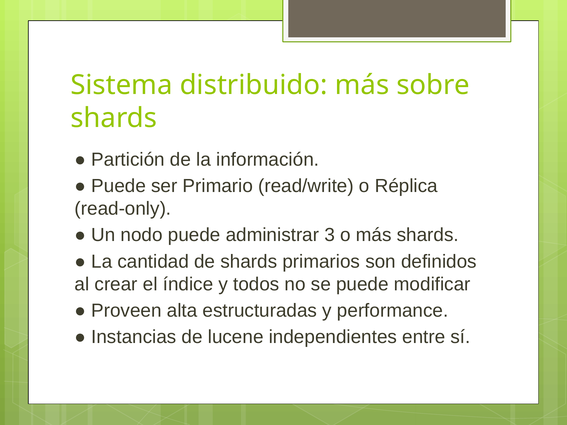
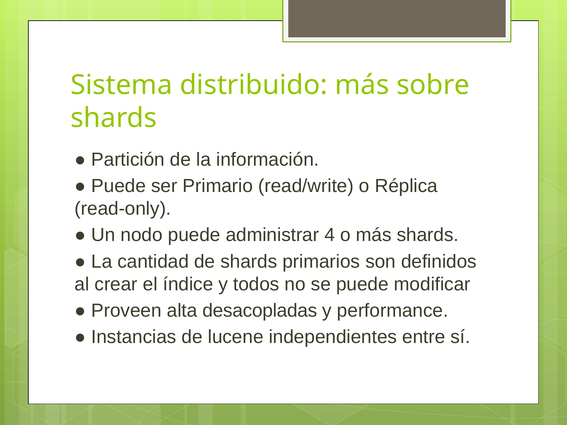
3: 3 -> 4
estructuradas: estructuradas -> desacopladas
